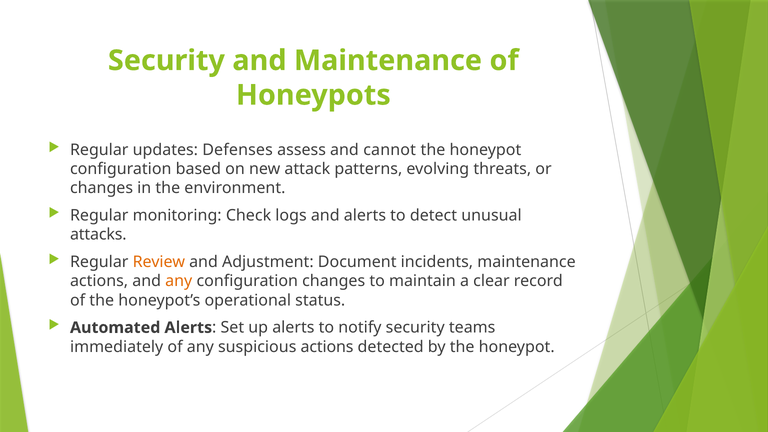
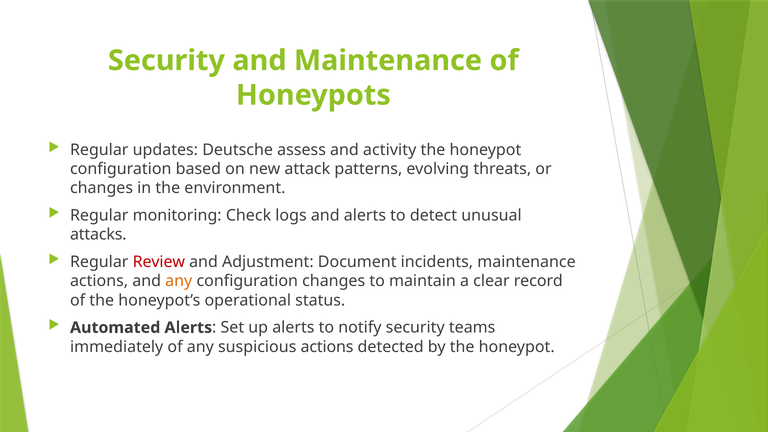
Defenses: Defenses -> Deutsche
cannot: cannot -> activity
Review colour: orange -> red
